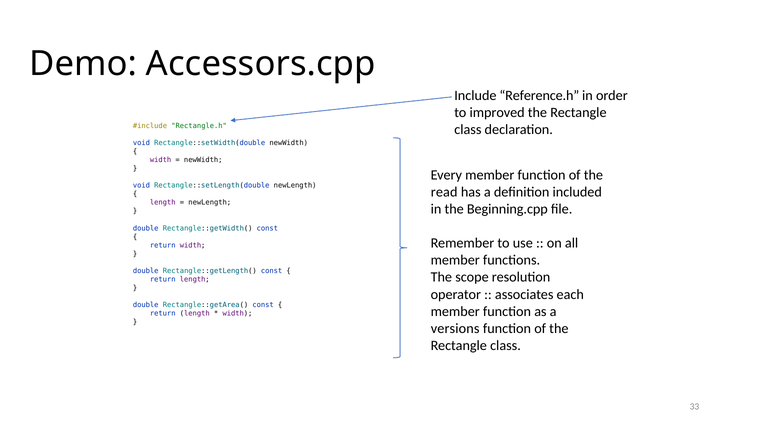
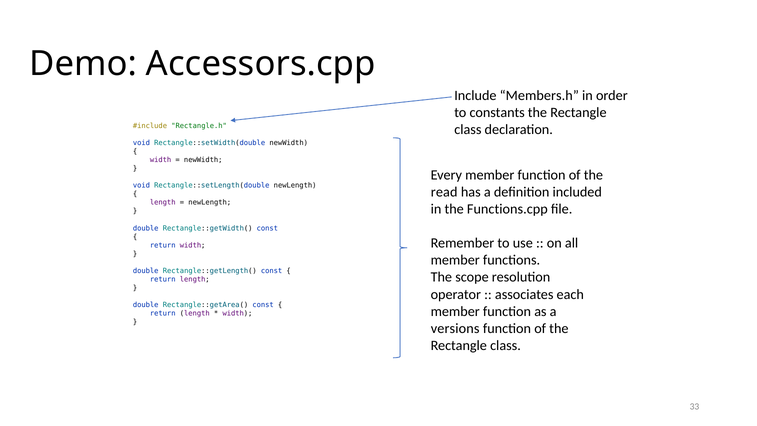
Reference.h: Reference.h -> Members.h
improved: improved -> constants
Beginning.cpp: Beginning.cpp -> Functions.cpp
